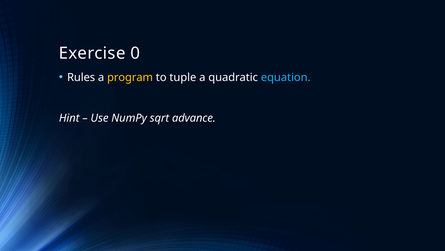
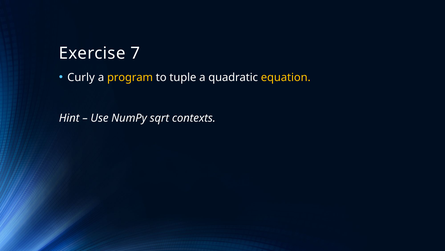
0: 0 -> 7
Rules: Rules -> Curly
equation colour: light blue -> yellow
advance: advance -> contexts
